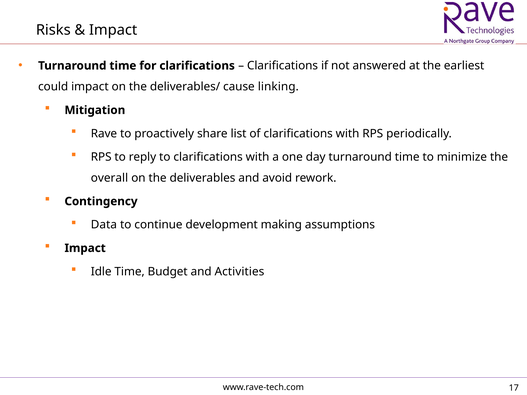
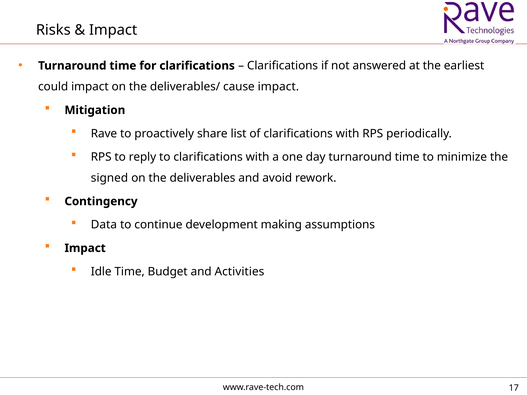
cause linking: linking -> impact
overall: overall -> signed
